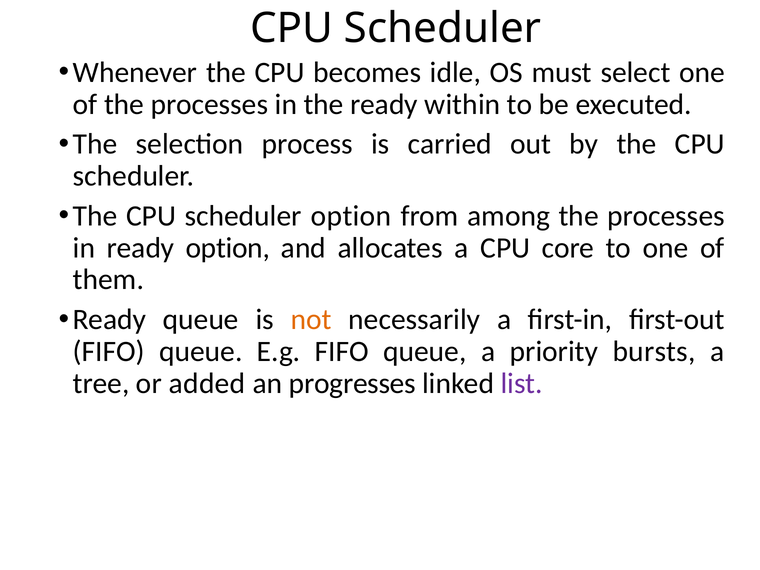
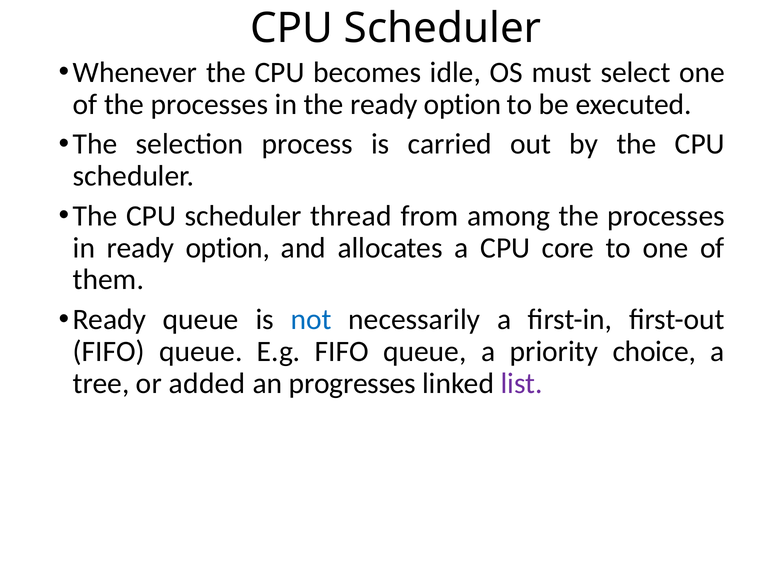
the ready within: within -> option
scheduler option: option -> thread
not colour: orange -> blue
bursts: bursts -> choice
